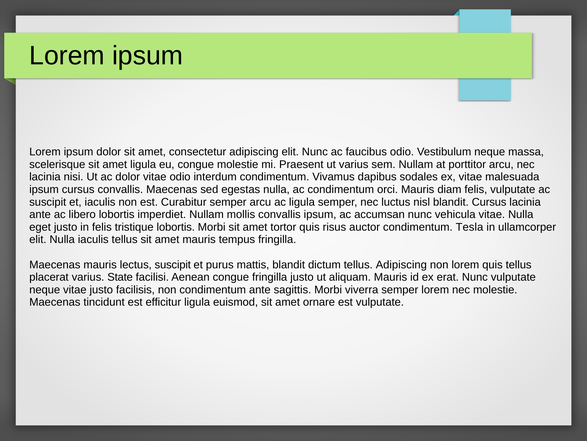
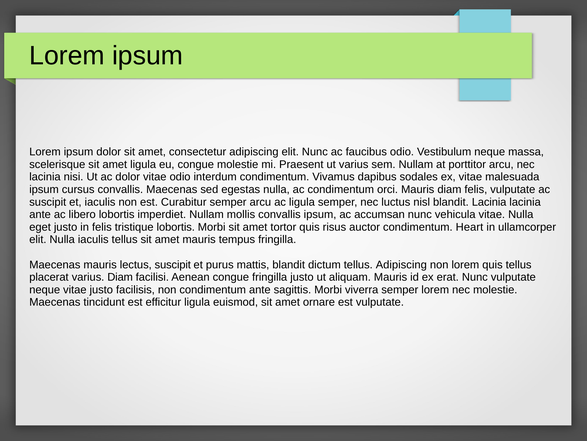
blandit Cursus: Cursus -> Lacinia
Tesla: Tesla -> Heart
varius State: State -> Diam
